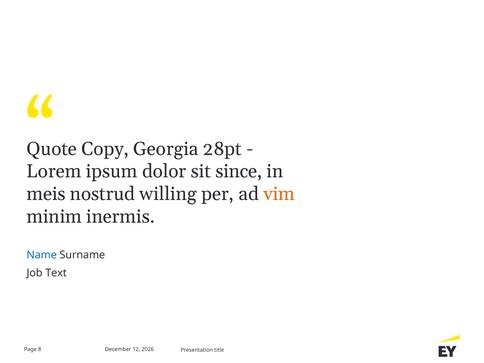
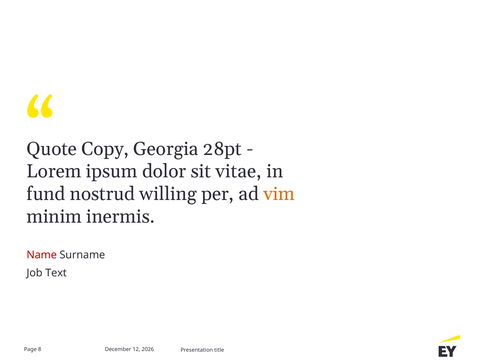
since: since -> vitae
meis: meis -> fund
Name colour: blue -> red
